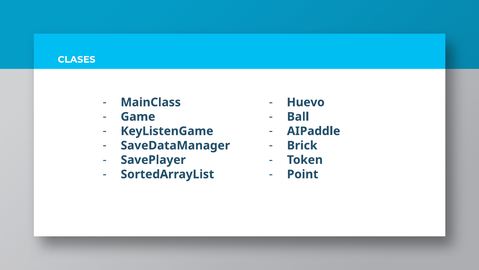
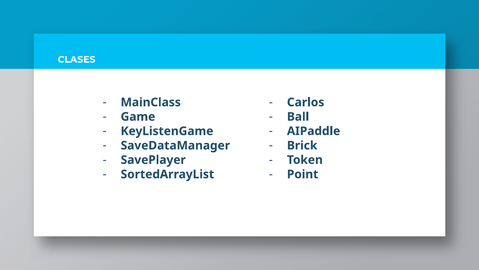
Huevo: Huevo -> Carlos
